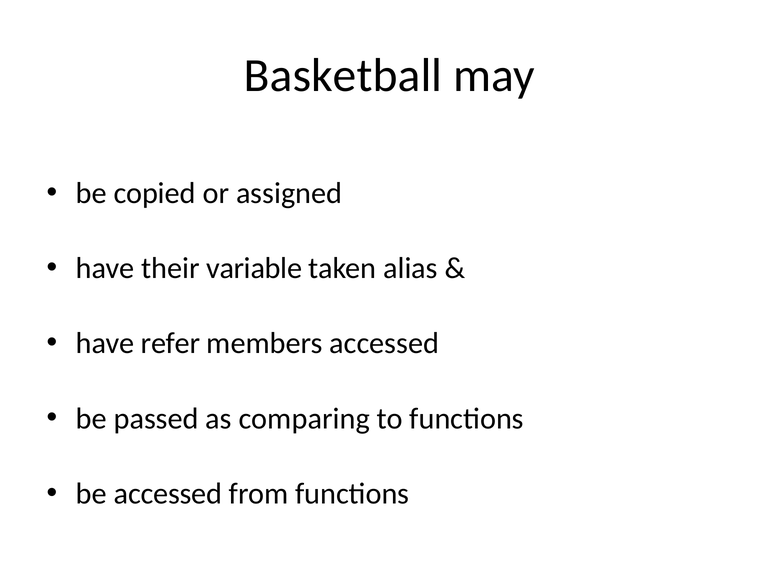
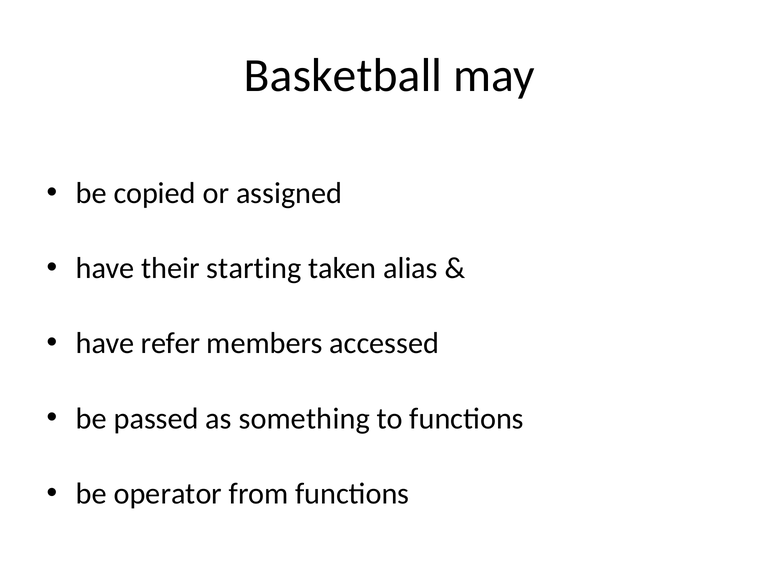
variable: variable -> starting
comparing: comparing -> something
be accessed: accessed -> operator
